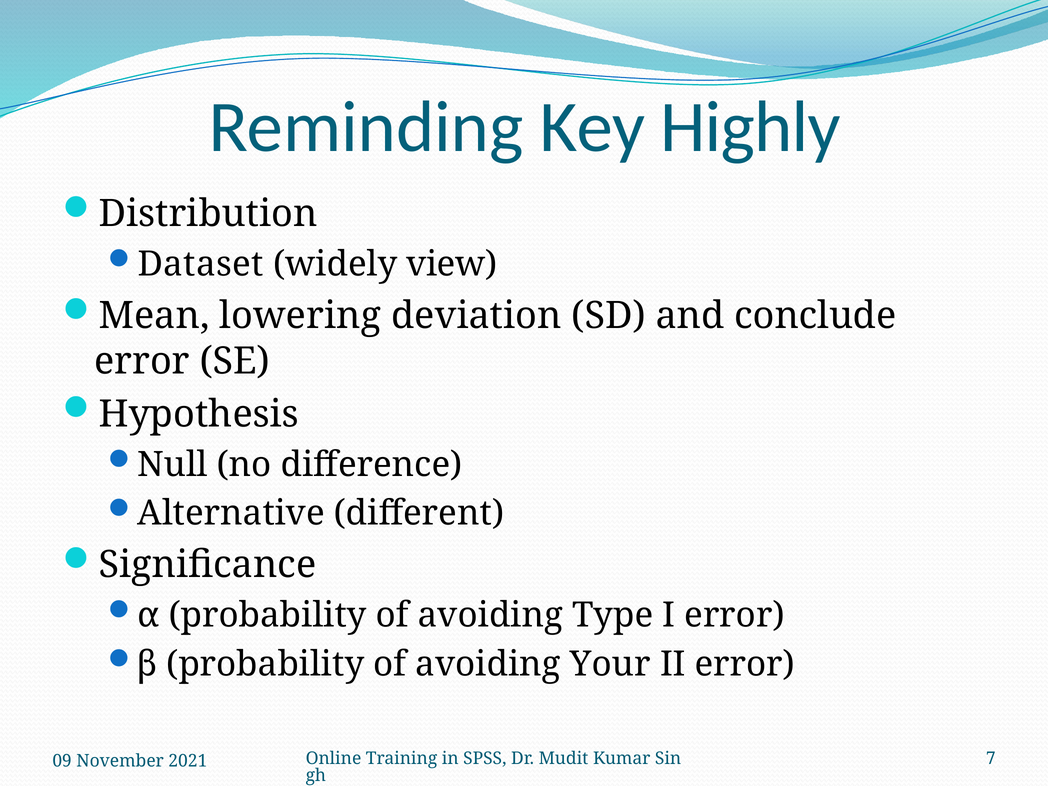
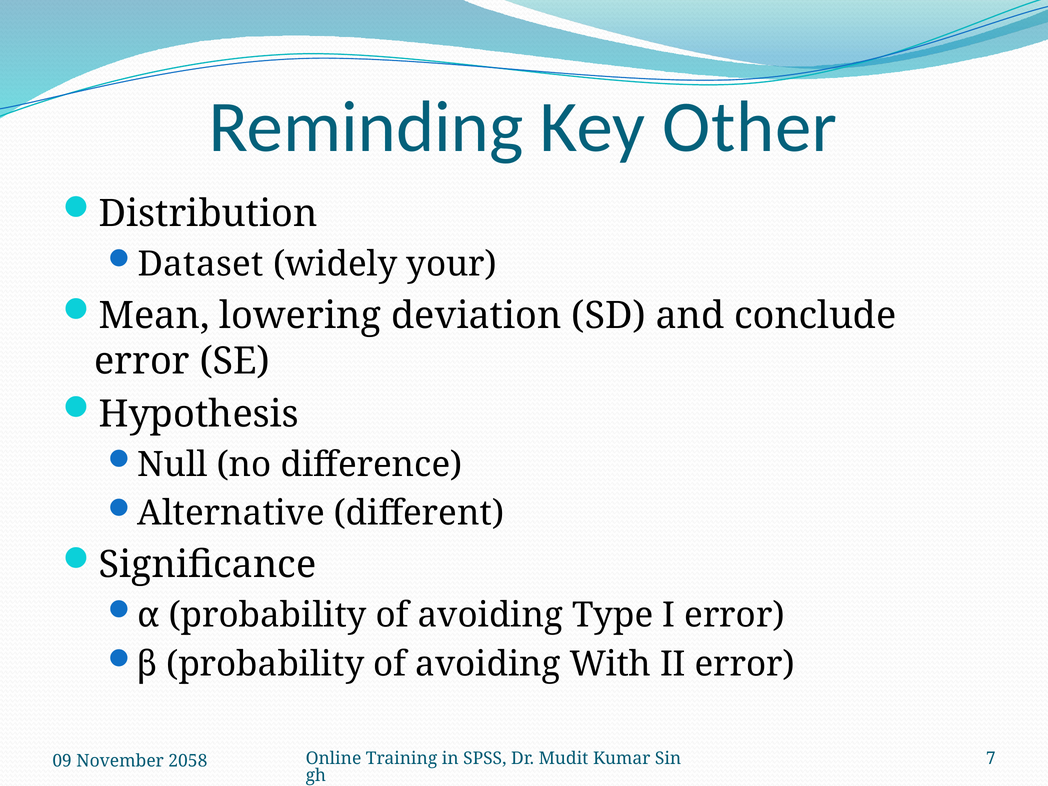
Highly: Highly -> Other
view: view -> your
Your: Your -> With
2021: 2021 -> 2058
